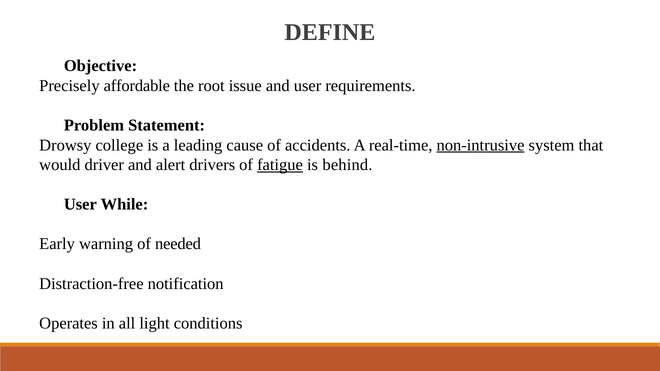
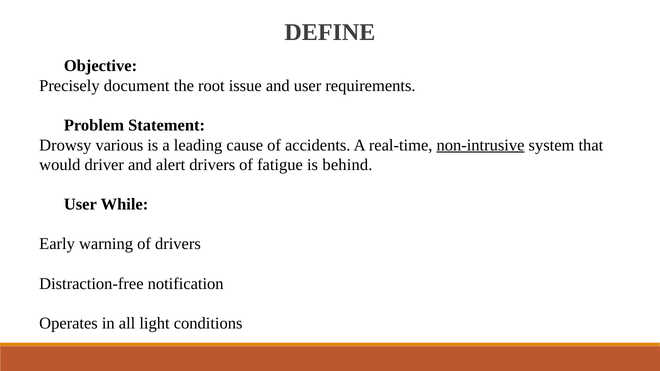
affordable: affordable -> document
college: college -> various
fatigue underline: present -> none
of needed: needed -> drivers
